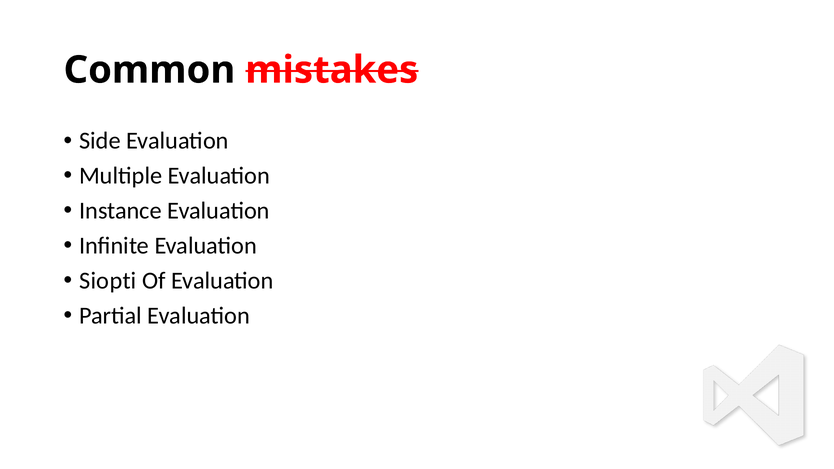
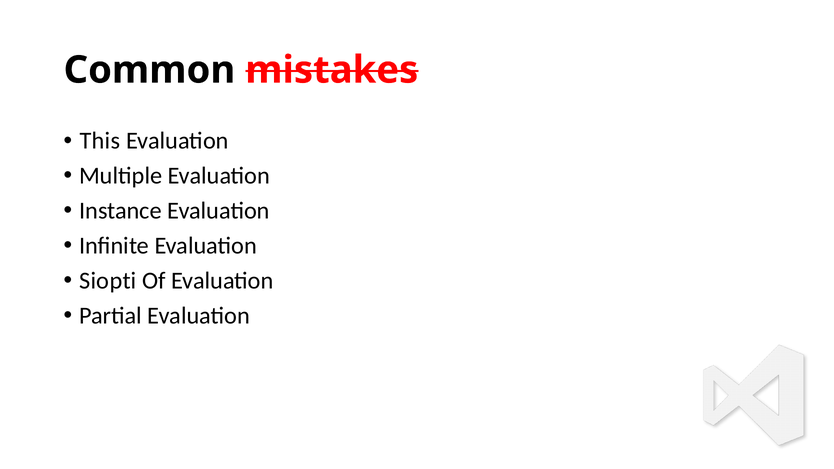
Side: Side -> This
